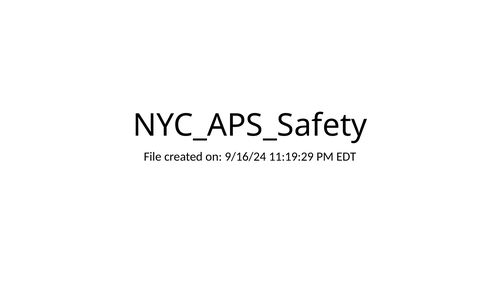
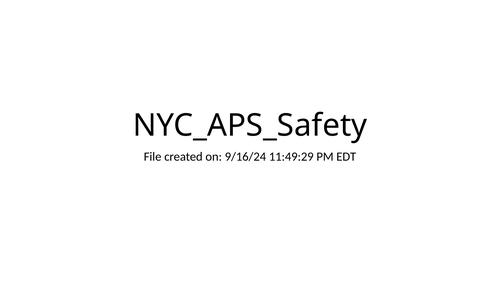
11:19:29: 11:19:29 -> 11:49:29
